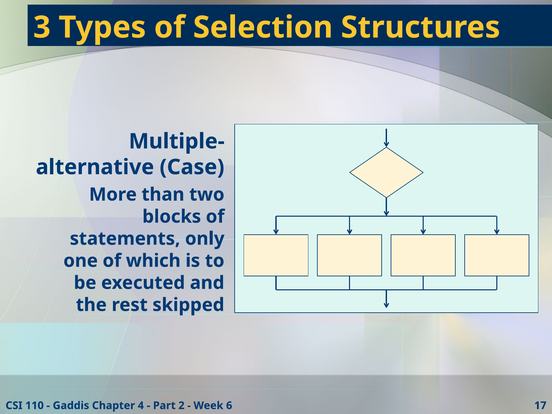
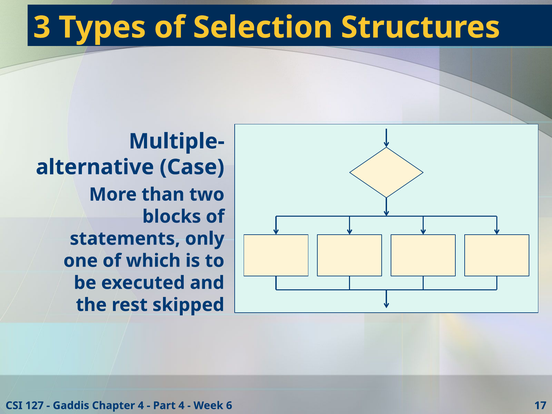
110: 110 -> 127
Part 2: 2 -> 4
